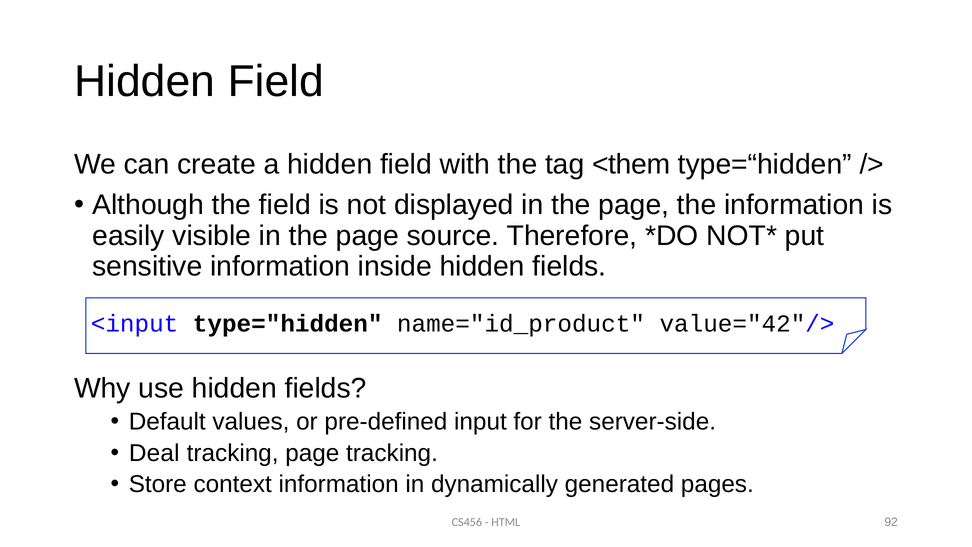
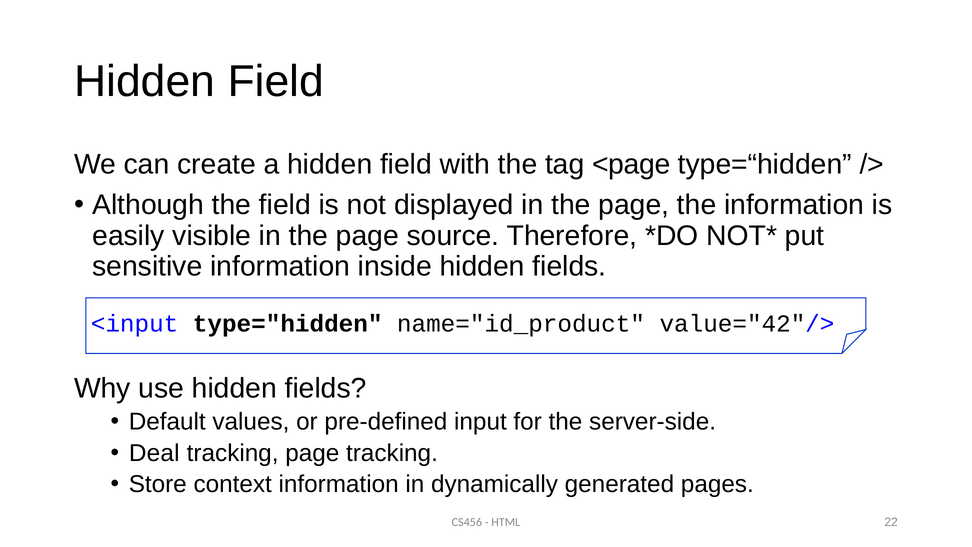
<them: <them -> <page
92: 92 -> 22
